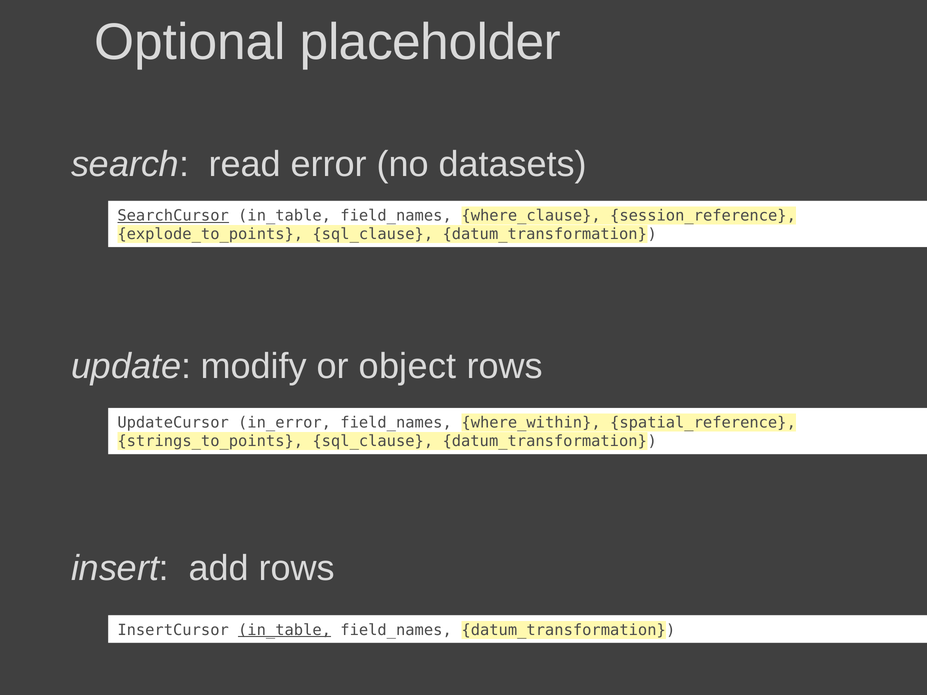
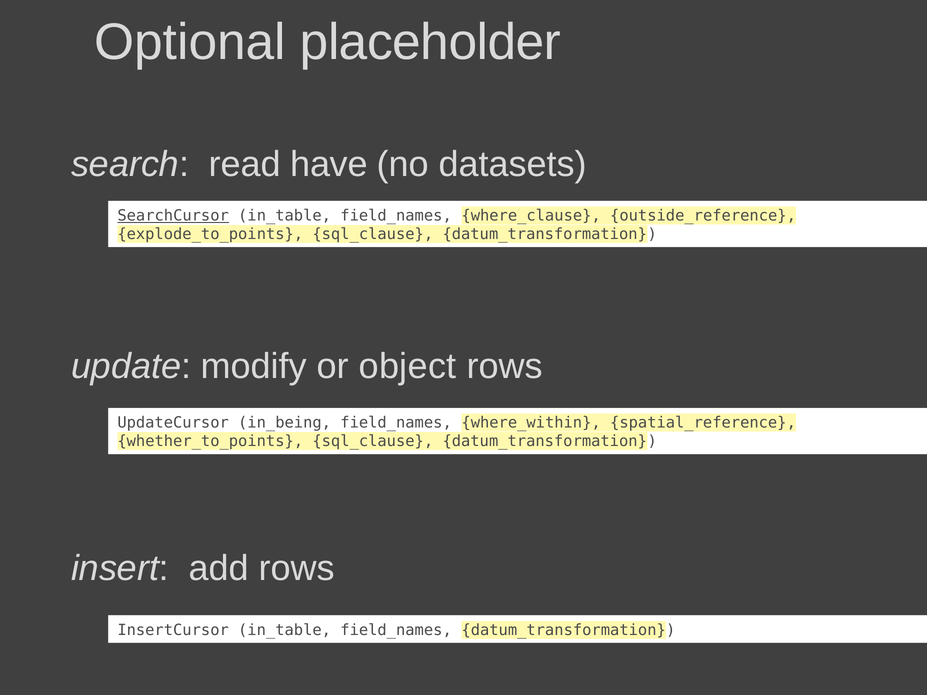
error: error -> have
session_reference: session_reference -> outside_reference
in_error: in_error -> in_being
strings_to_points: strings_to_points -> whether_to_points
in_table at (285, 630) underline: present -> none
